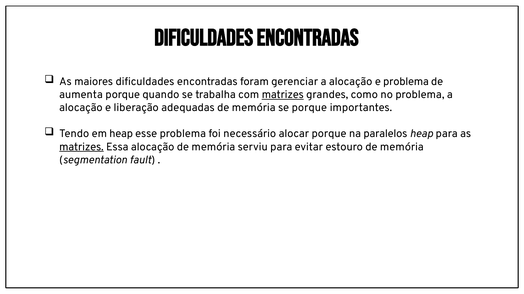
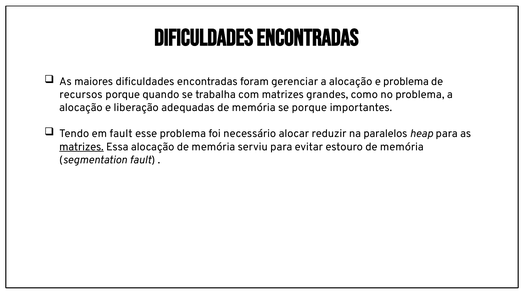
aumenta: aumenta -> recursos
matrizes at (283, 95) underline: present -> none
em heap: heap -> fault
alocar porque: porque -> reduzir
